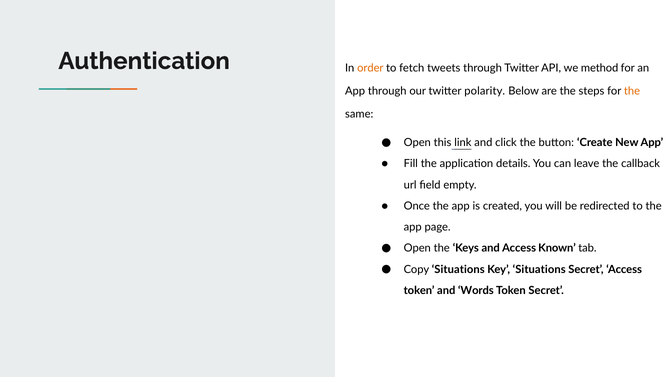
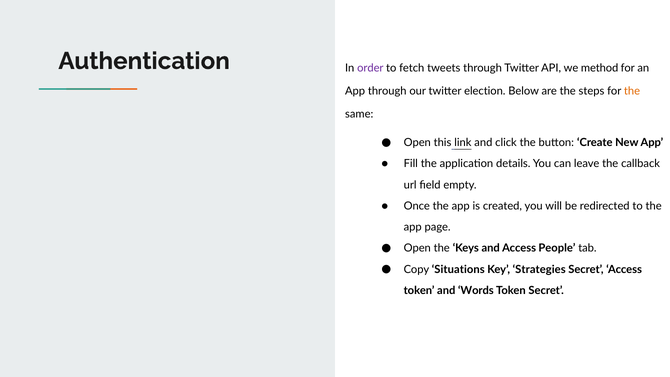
order colour: orange -> purple
polarity: polarity -> election
Known: Known -> People
Key Situations: Situations -> Strategies
